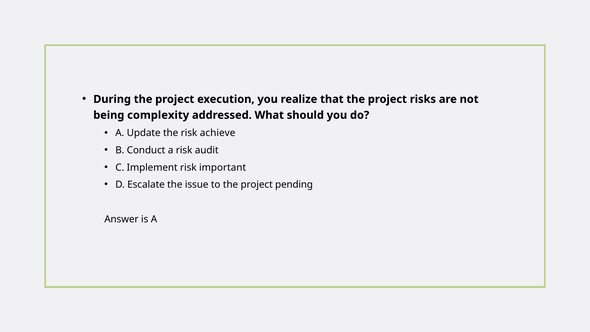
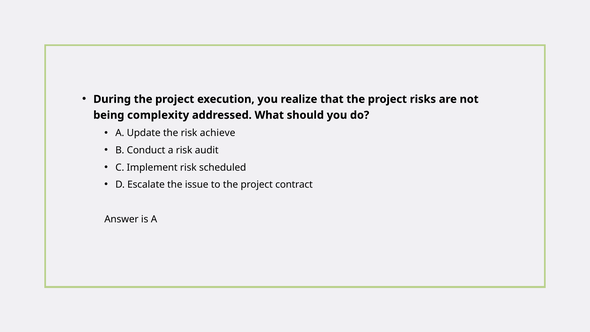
important: important -> scheduled
pending: pending -> contract
